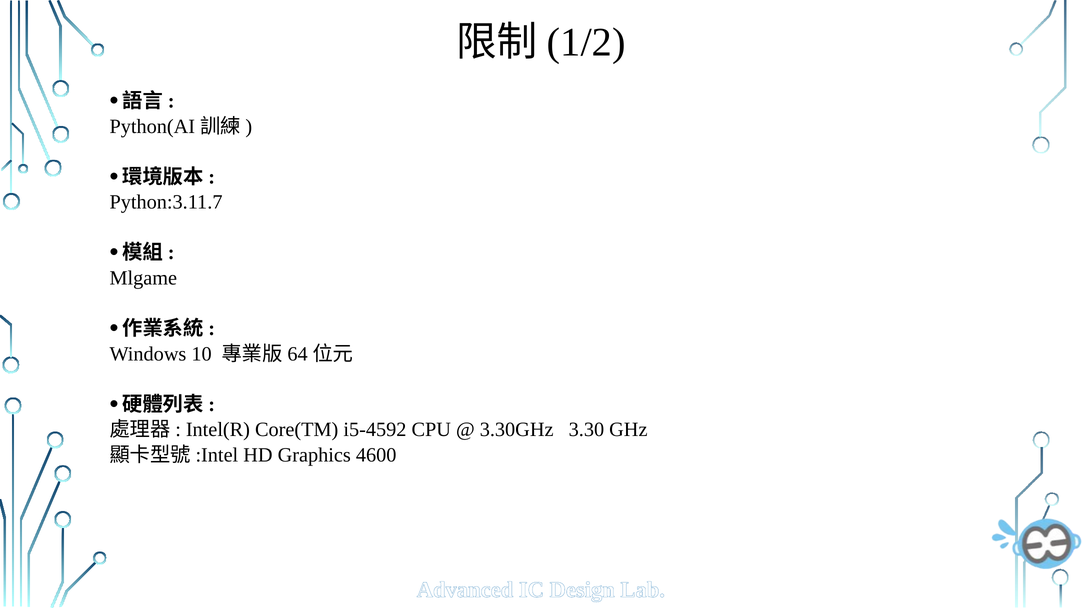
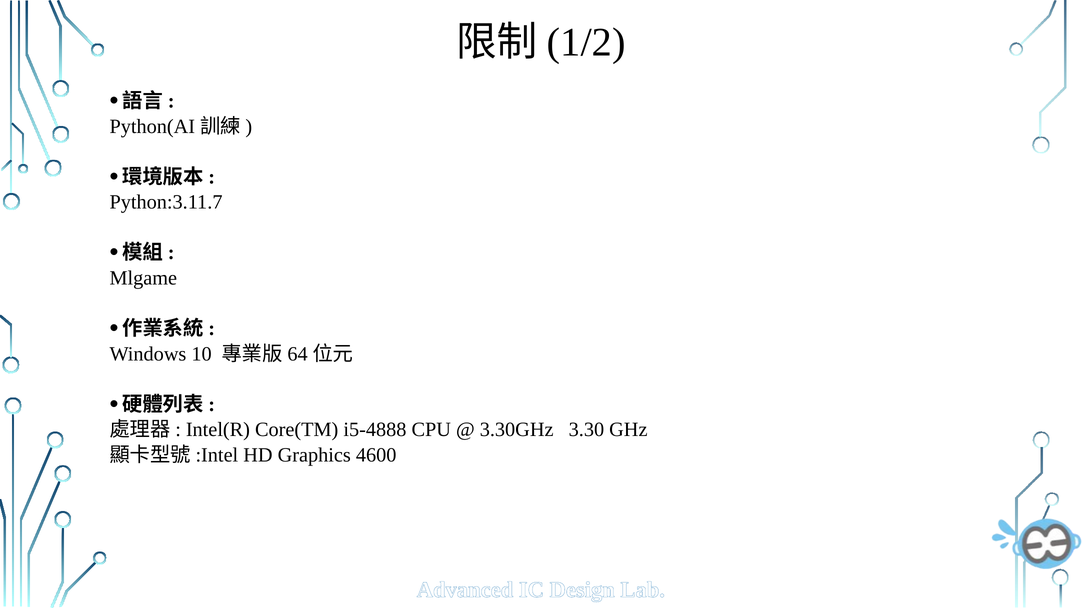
i5-4592: i5-4592 -> i5-4888
